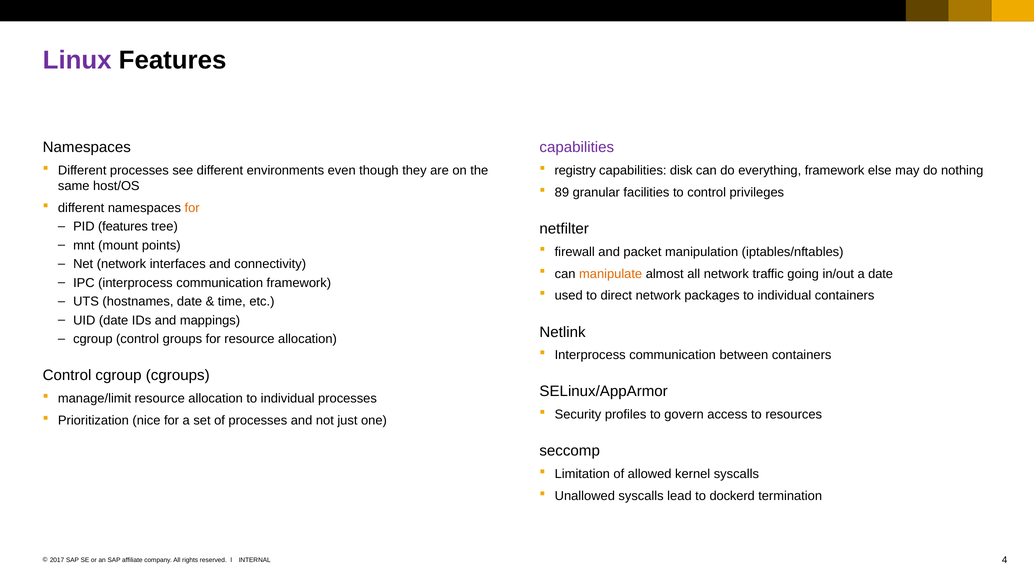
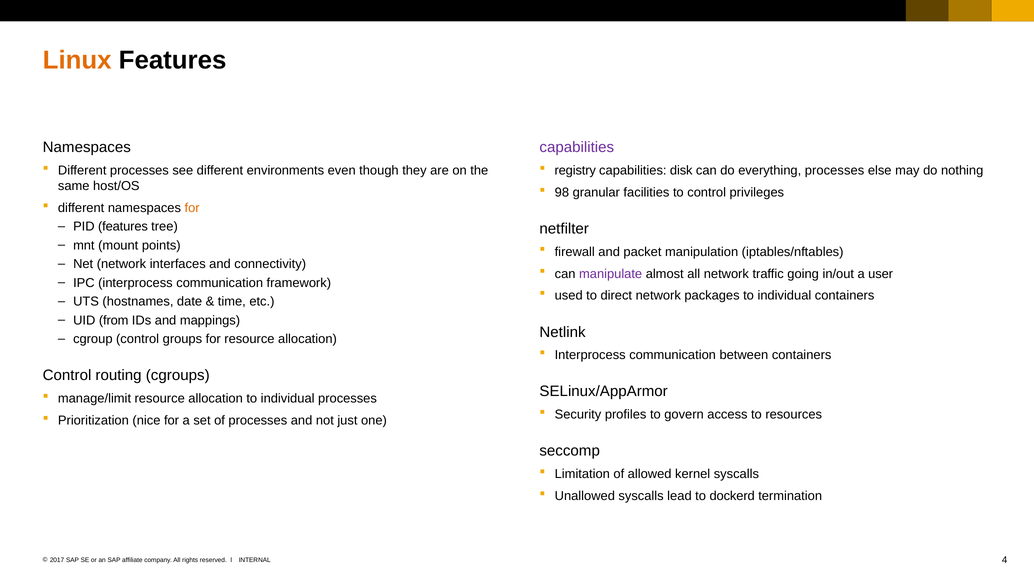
Linux colour: purple -> orange
everything framework: framework -> processes
89: 89 -> 98
manipulate colour: orange -> purple
a date: date -> user
UID date: date -> from
Control cgroup: cgroup -> routing
